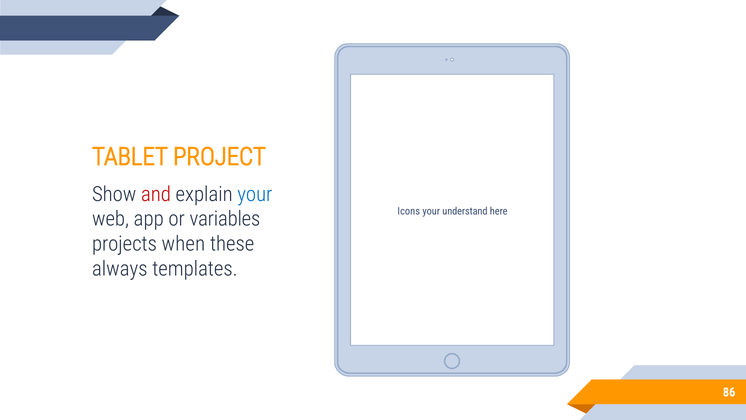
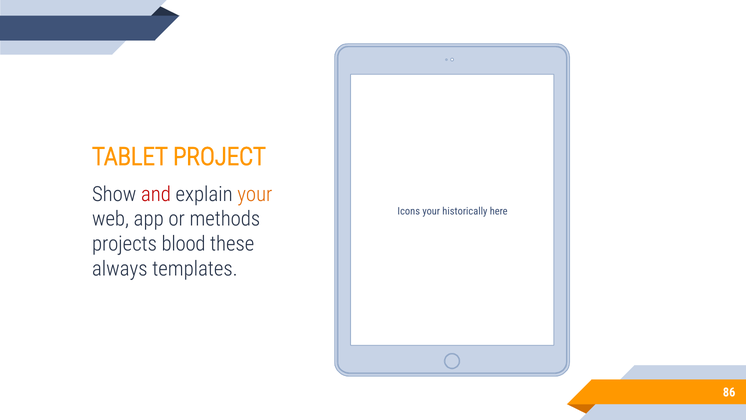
your at (255, 194) colour: blue -> orange
understand: understand -> historically
variables: variables -> methods
when: when -> blood
